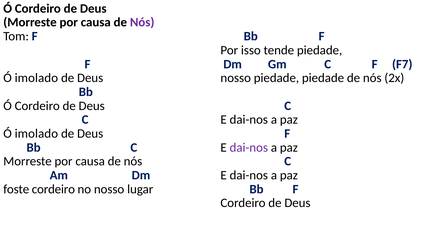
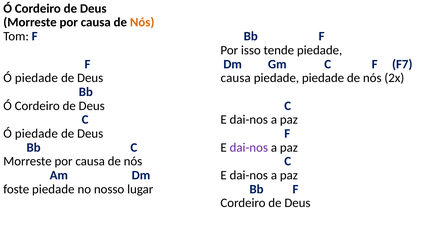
Nós at (142, 22) colour: purple -> orange
imolado at (36, 78): imolado -> piedade
nosso at (236, 78): nosso -> causa
imolado at (36, 134): imolado -> piedade
foste cordeiro: cordeiro -> piedade
